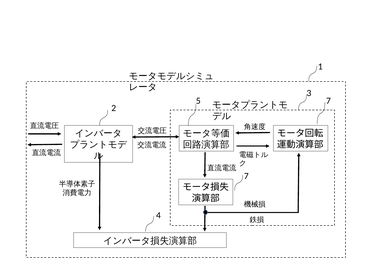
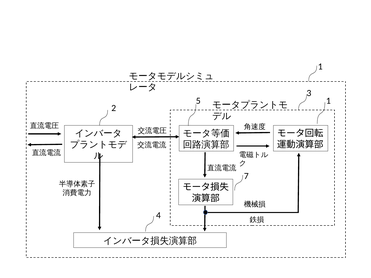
5 7: 7 -> 1
